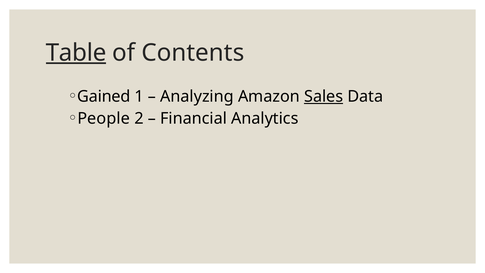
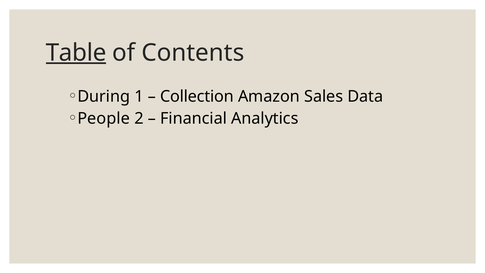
Gained: Gained -> During
Analyzing: Analyzing -> Collection
Sales underline: present -> none
